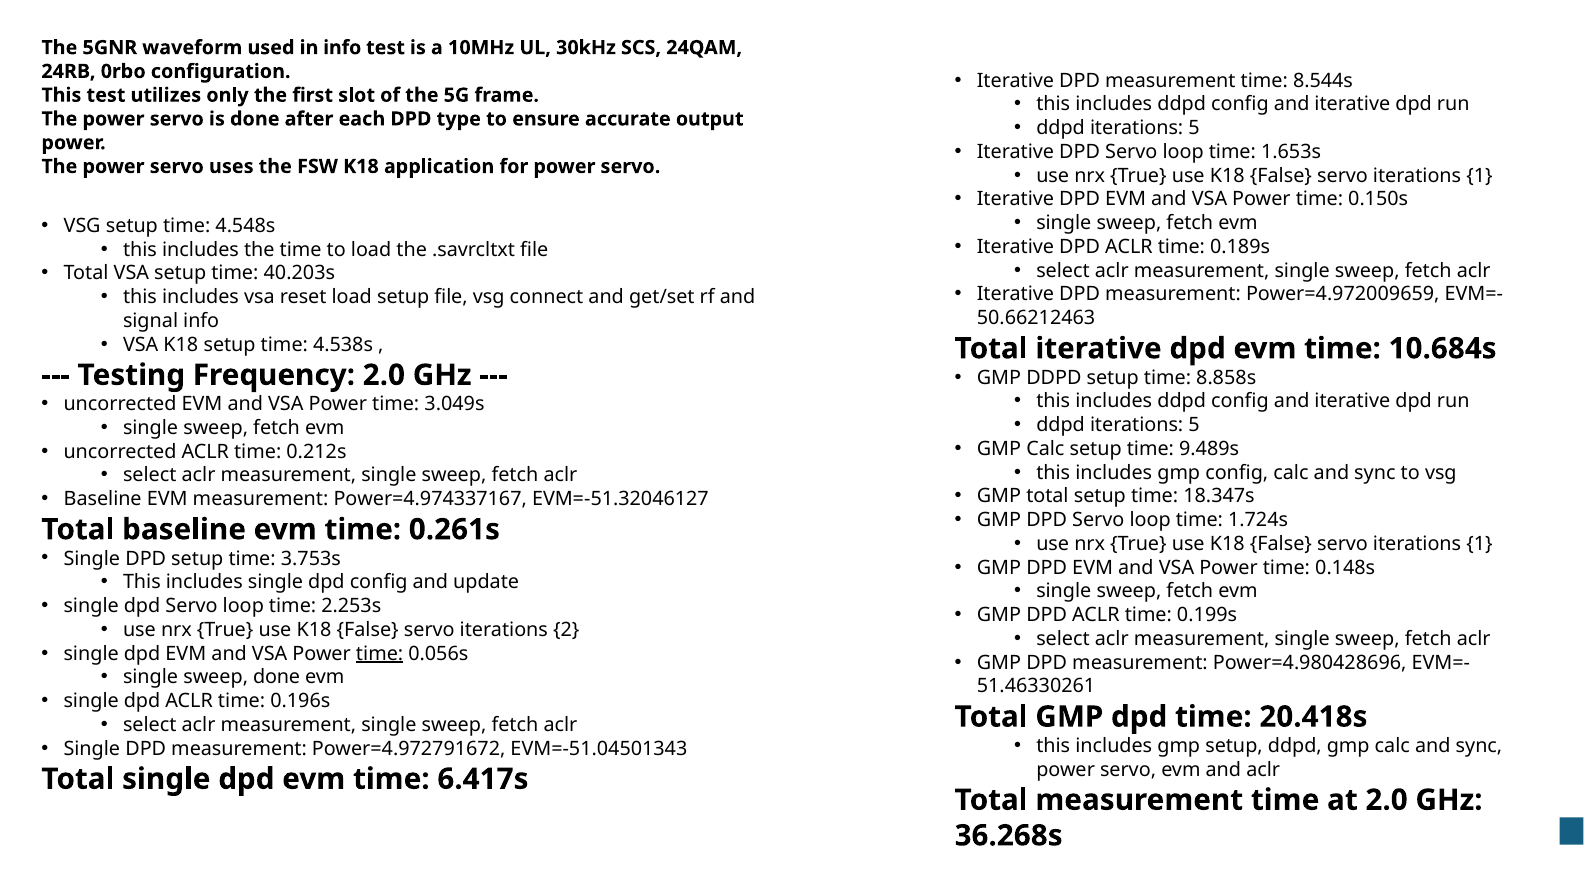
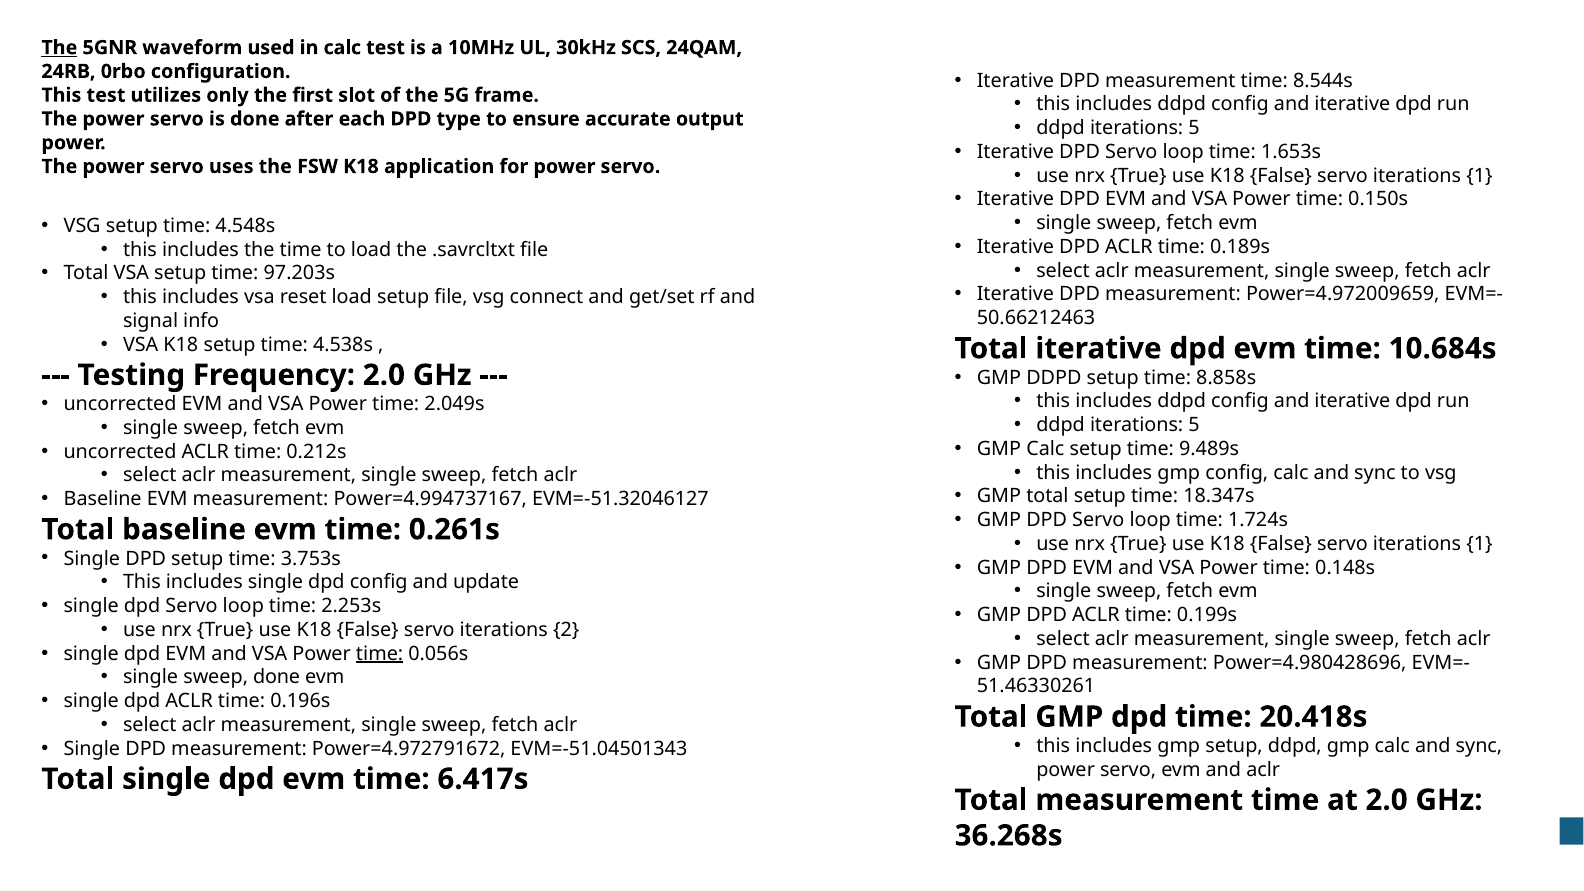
The at (59, 48) underline: none -> present
in info: info -> calc
40.203s: 40.203s -> 97.203s
3.049s: 3.049s -> 2.049s
Power=4.974337167: Power=4.974337167 -> Power=4.994737167
